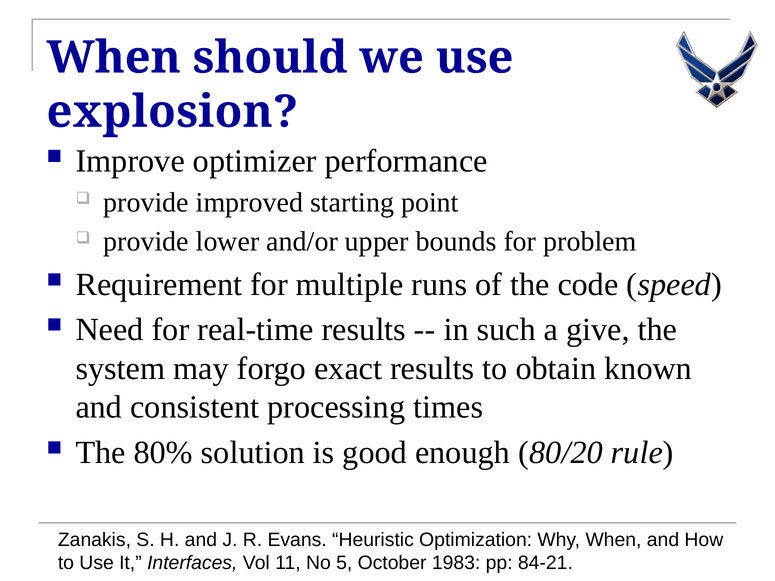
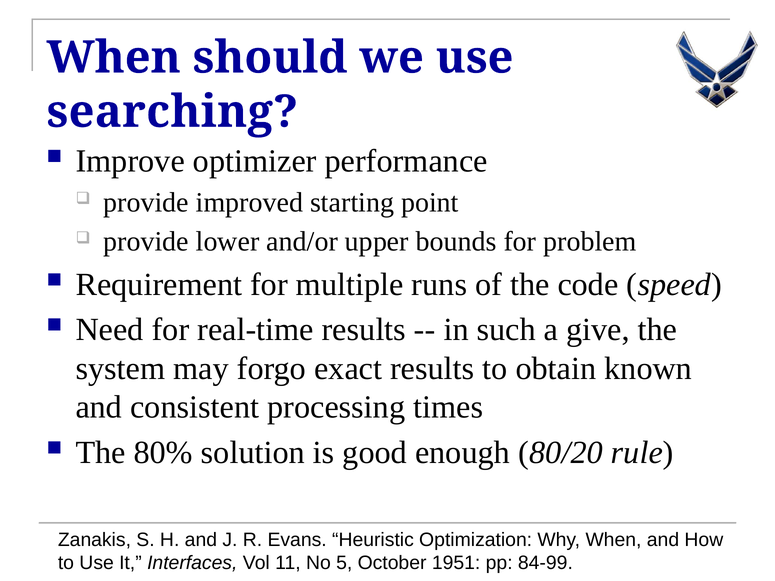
explosion: explosion -> searching
1983: 1983 -> 1951
84-21: 84-21 -> 84-99
